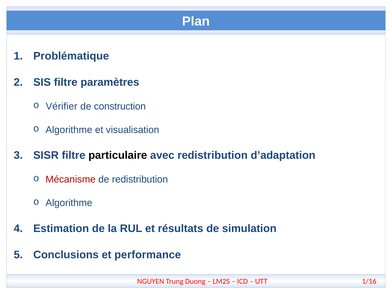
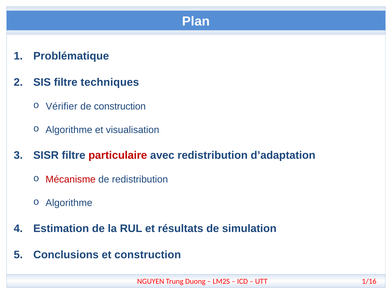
paramètres: paramètres -> techniques
particulaire colour: black -> red
et performance: performance -> construction
